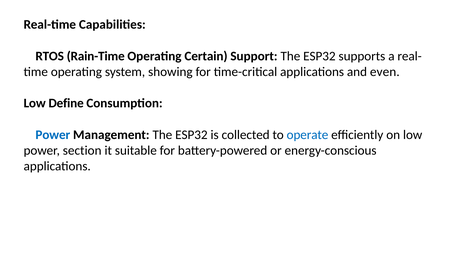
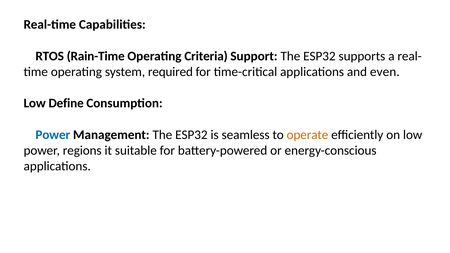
Certain: Certain -> Criteria
showing: showing -> required
collected: collected -> seamless
operate colour: blue -> orange
section: section -> regions
